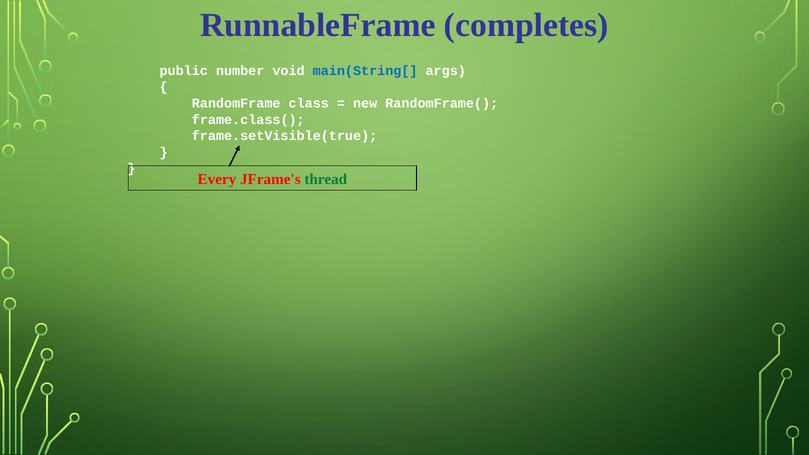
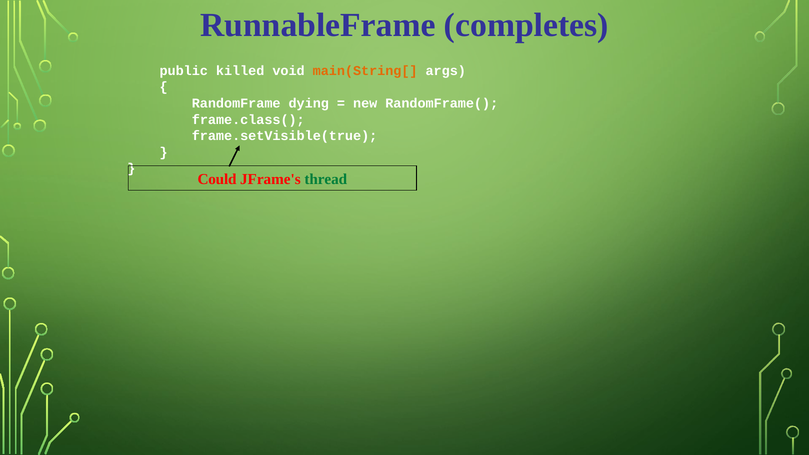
number: number -> killed
main(String[ colour: blue -> orange
class: class -> dying
Every: Every -> Could
